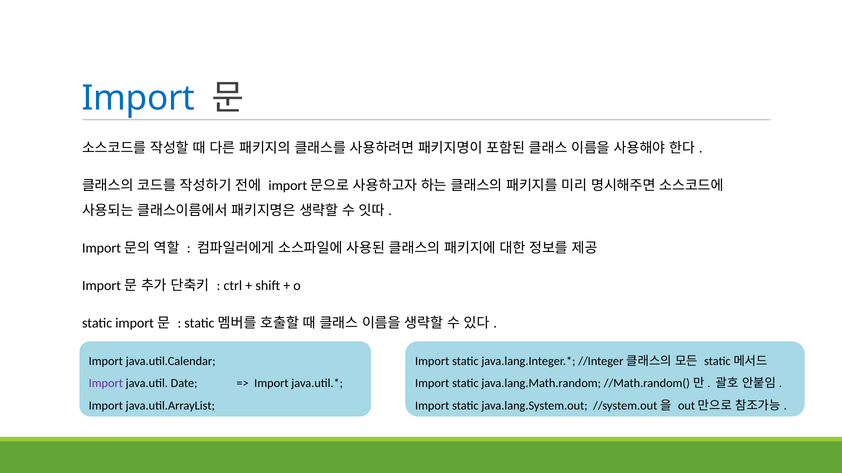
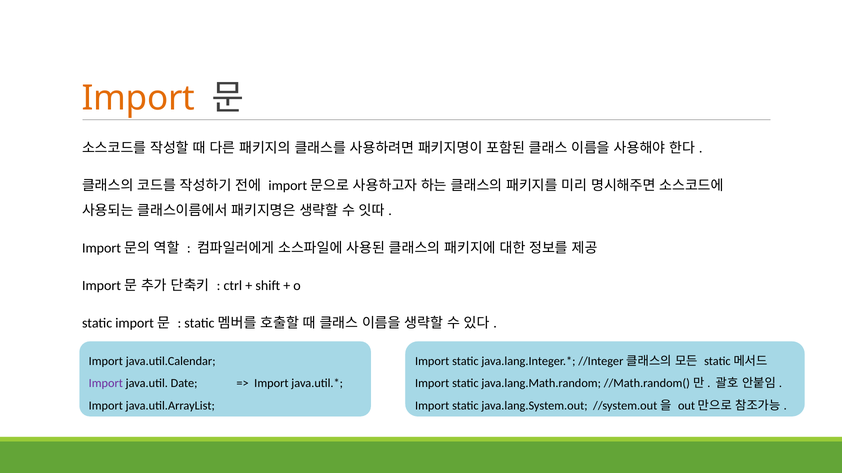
Import at (138, 98) colour: blue -> orange
